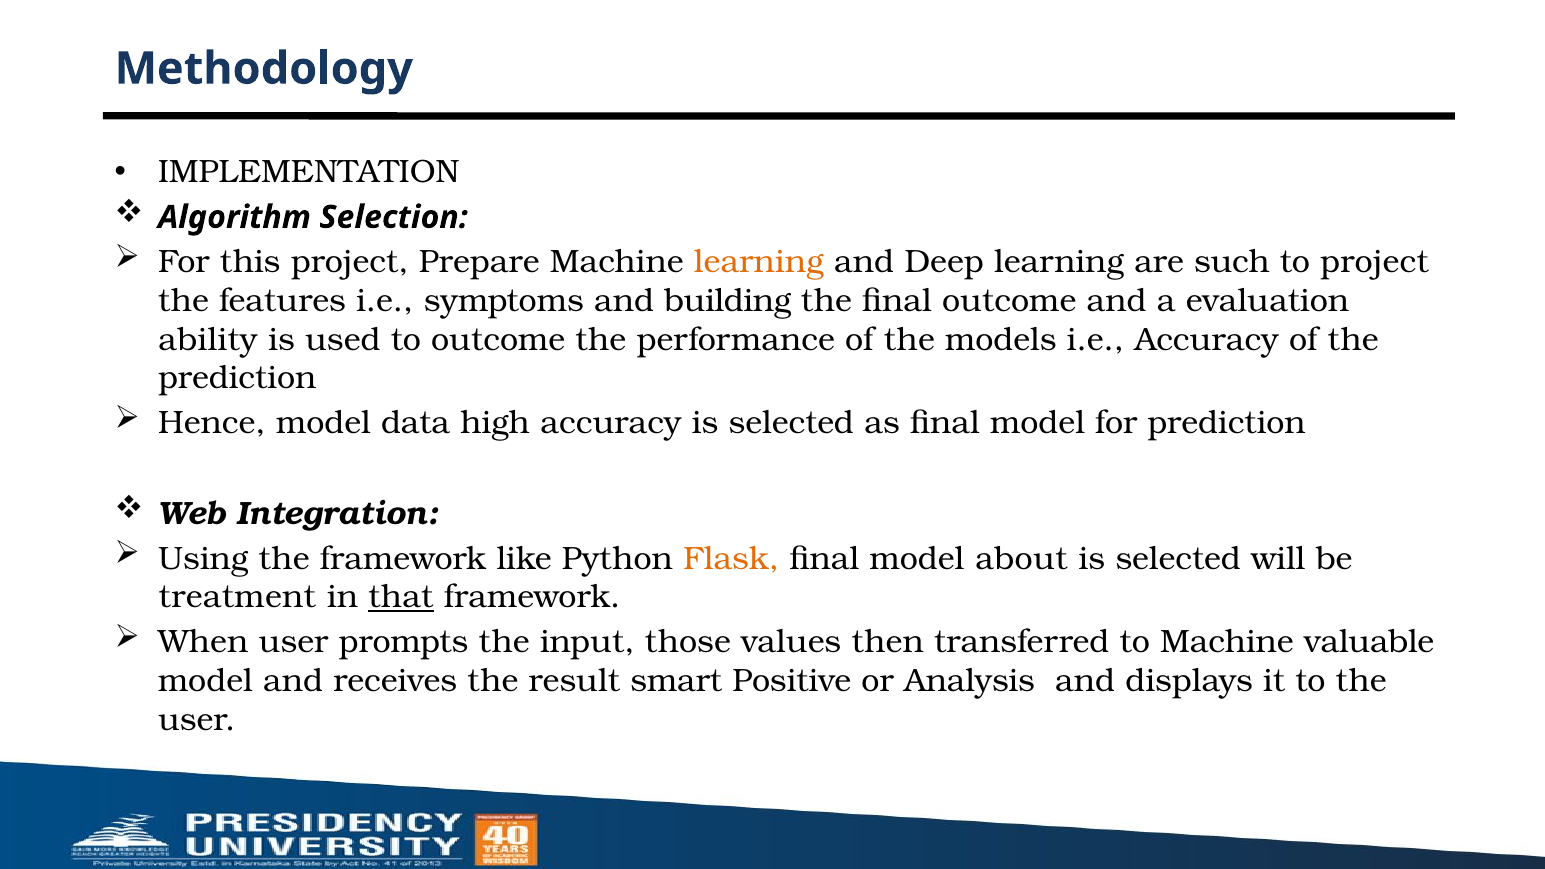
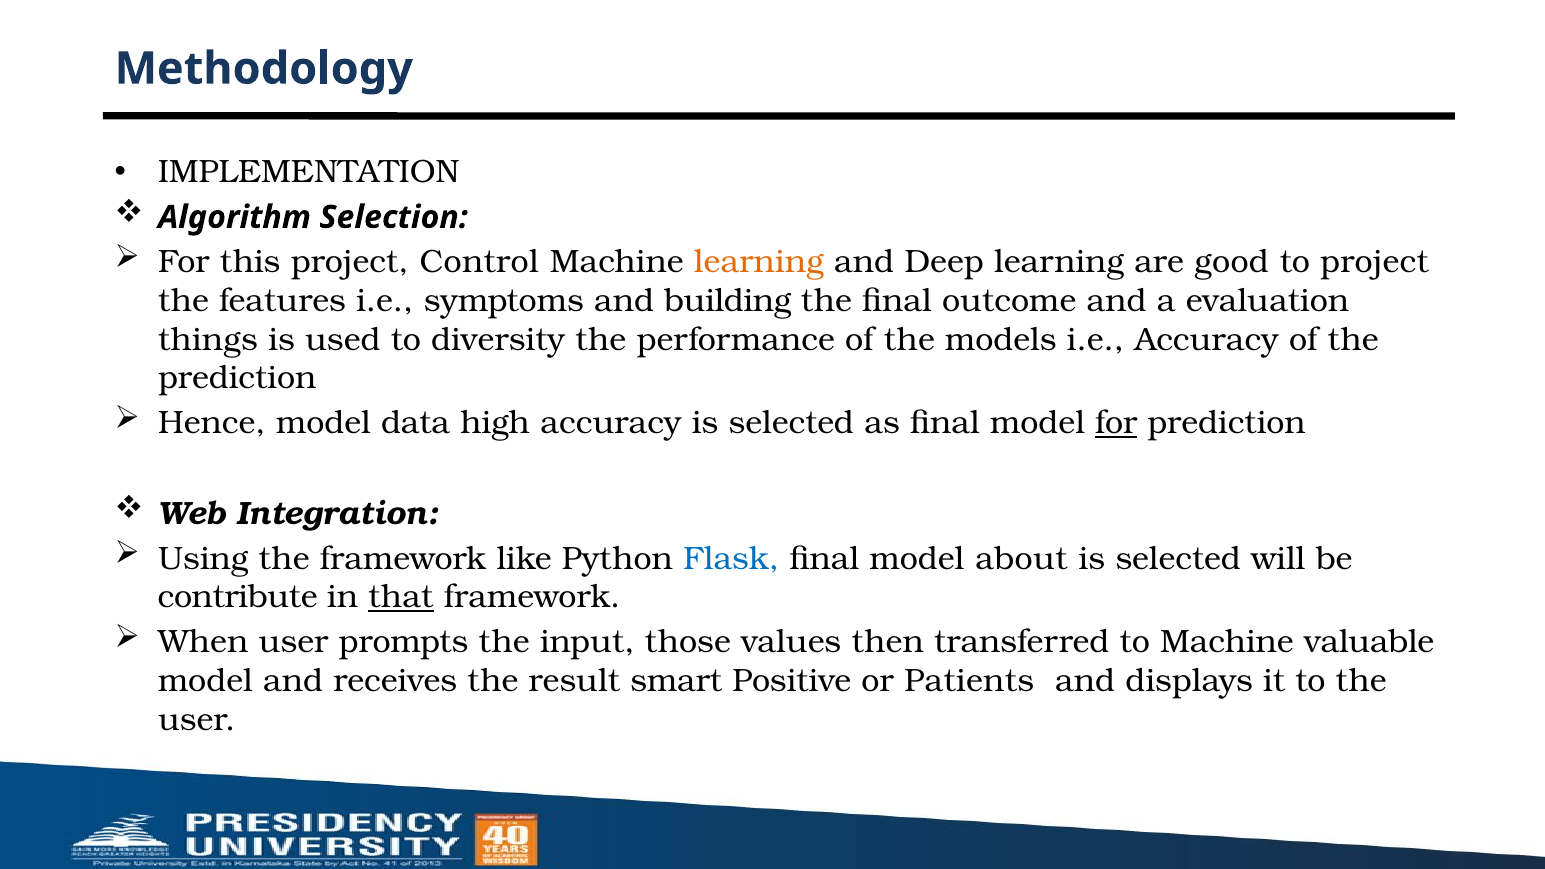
Prepare: Prepare -> Control
such: such -> good
ability: ability -> things
to outcome: outcome -> diversity
for at (1116, 423) underline: none -> present
Flask colour: orange -> blue
treatment: treatment -> contribute
Analysis: Analysis -> Patients
